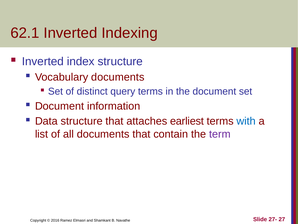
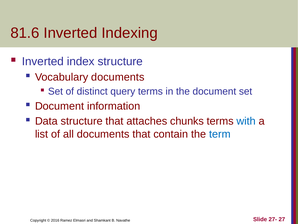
62.1: 62.1 -> 81.6
earliest: earliest -> chunks
term colour: purple -> blue
